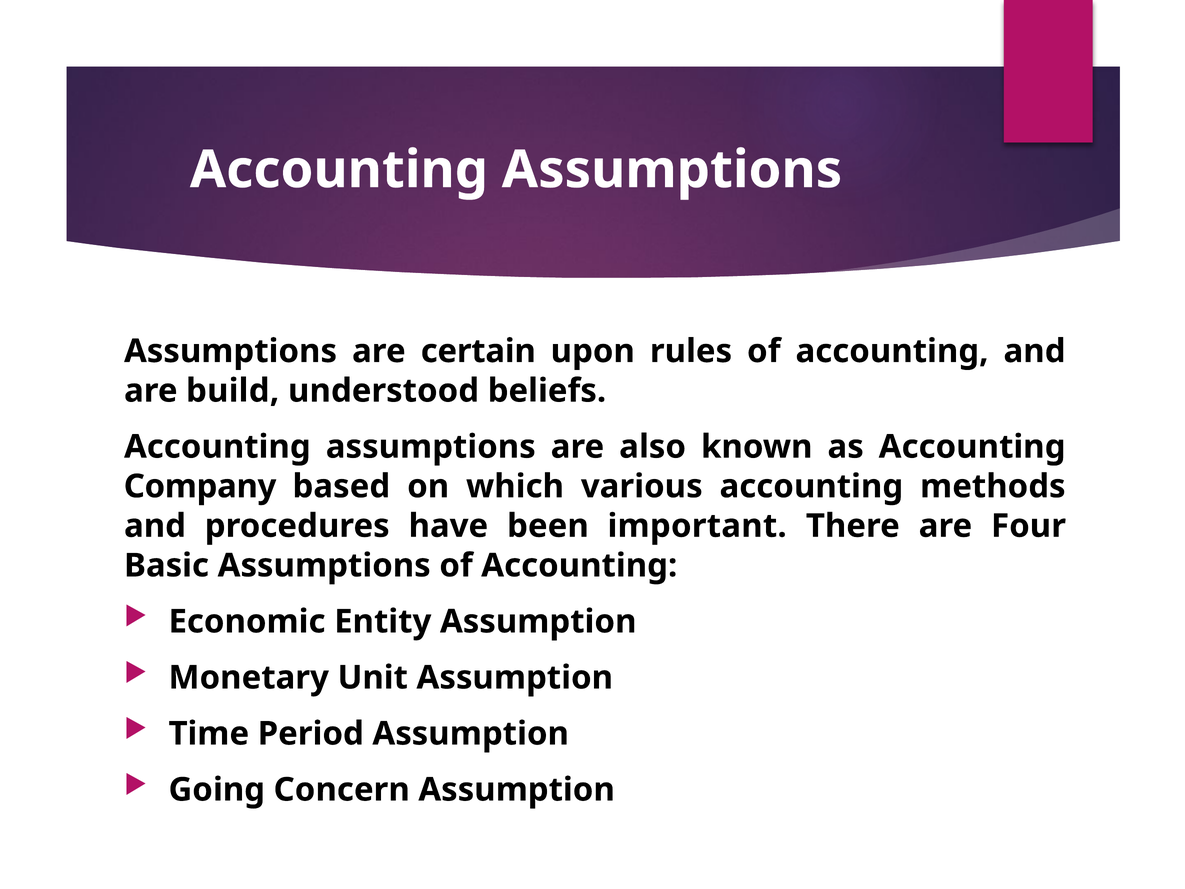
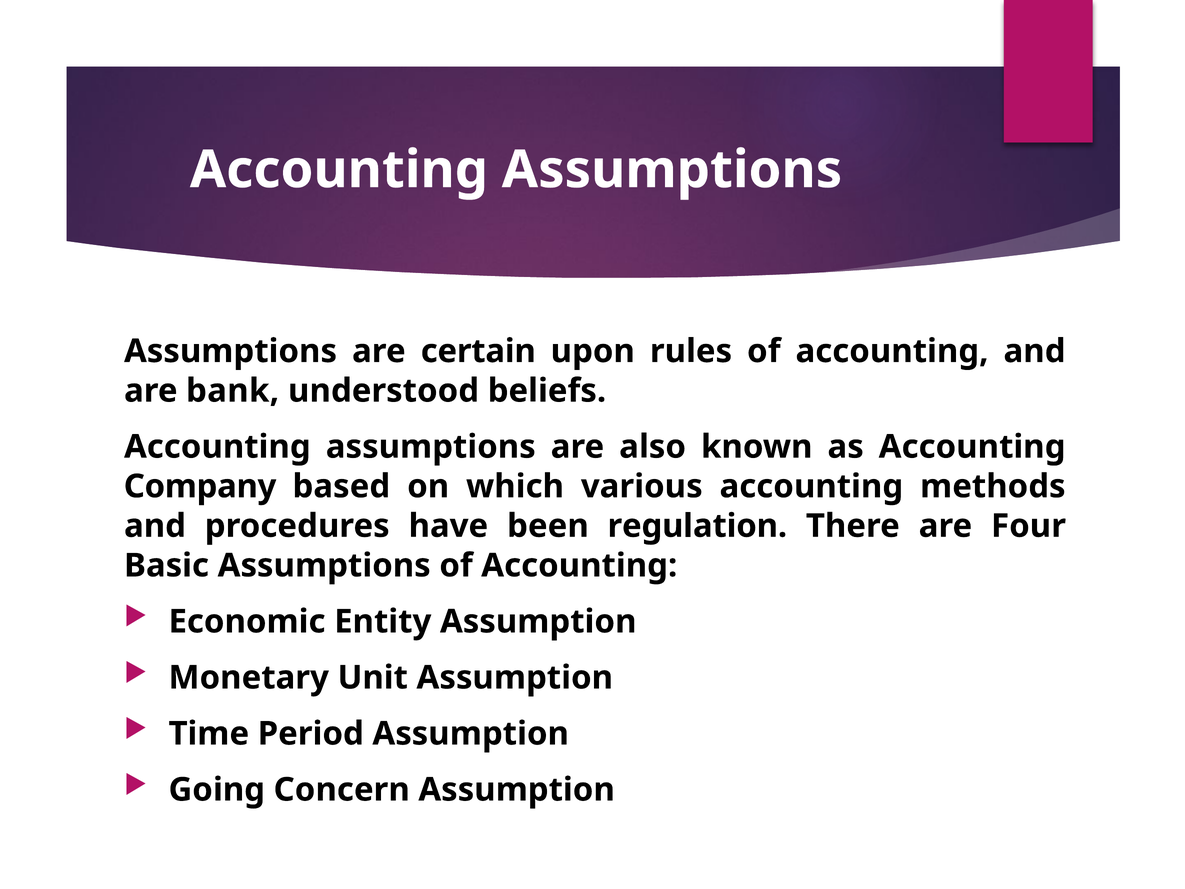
build: build -> bank
important: important -> regulation
